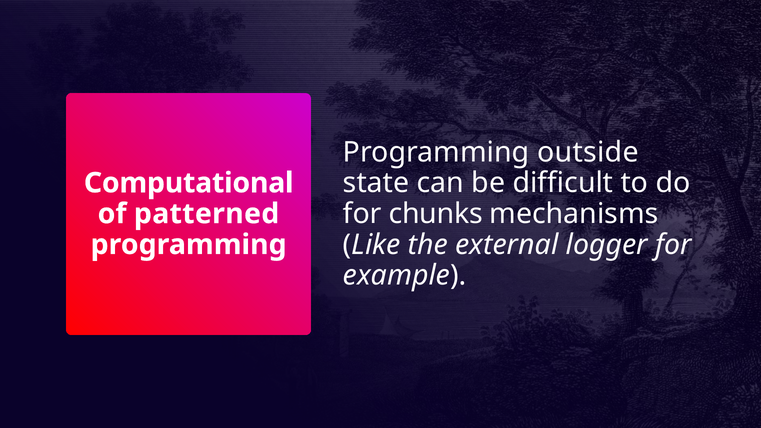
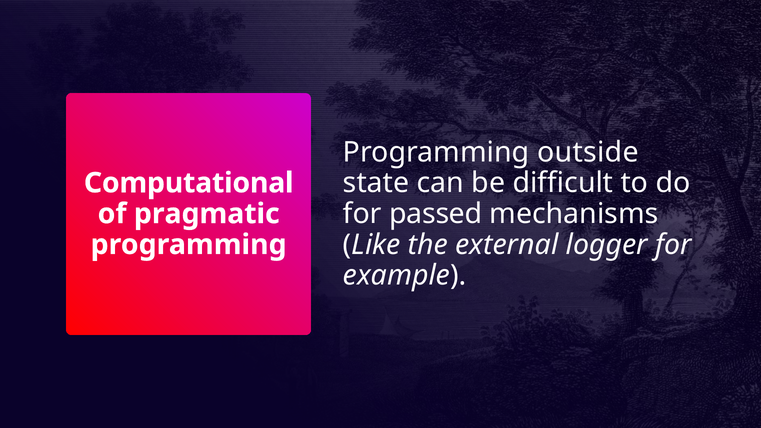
chunks: chunks -> passed
patterned: patterned -> pragmatic
